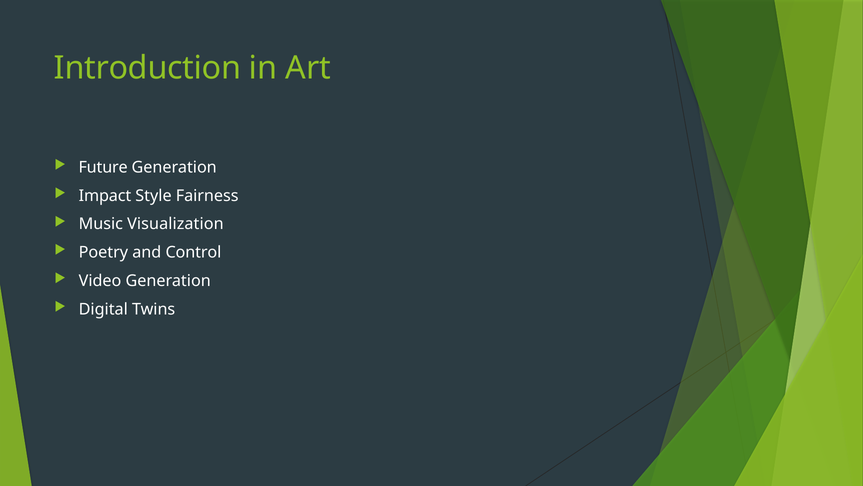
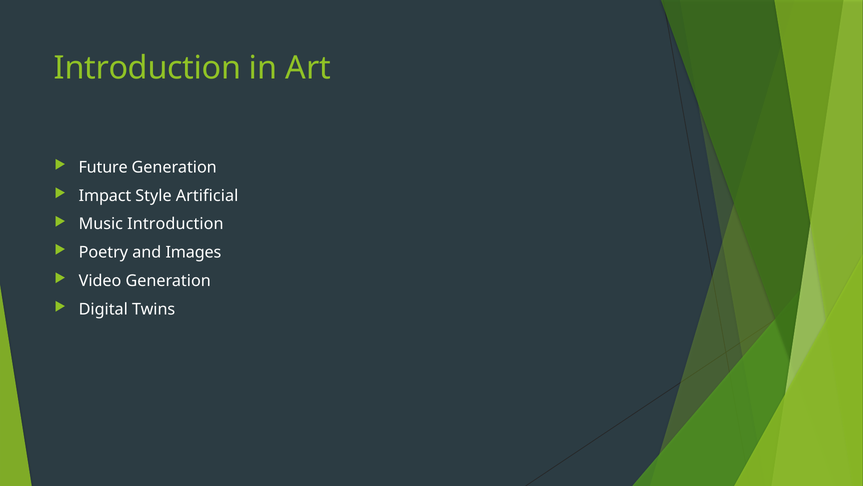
Fairness: Fairness -> Artificial
Music Visualization: Visualization -> Introduction
Control: Control -> Images
